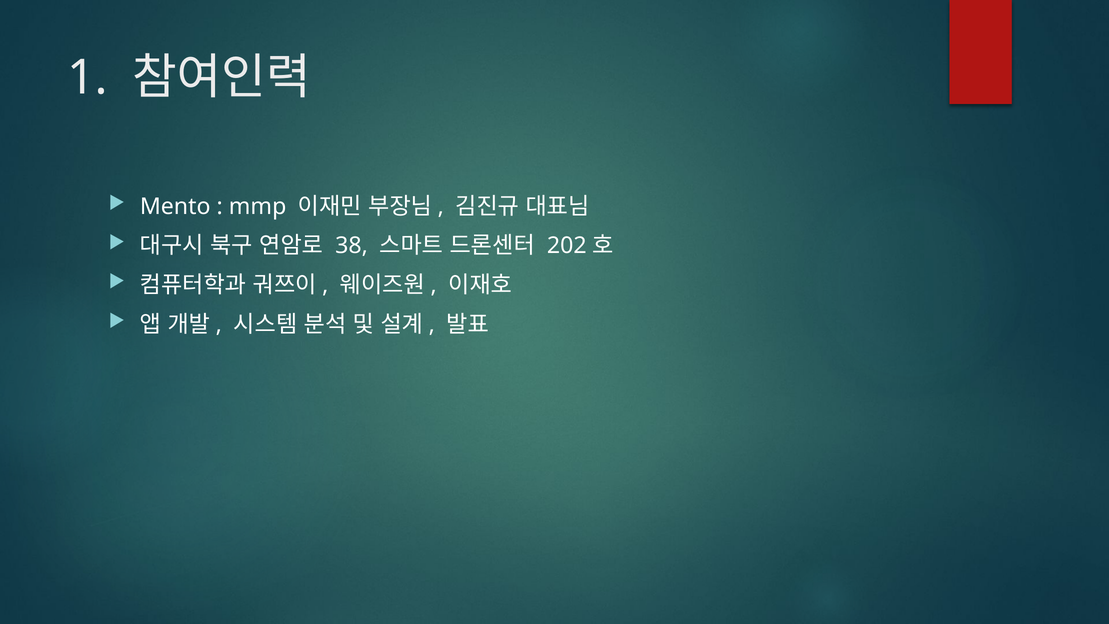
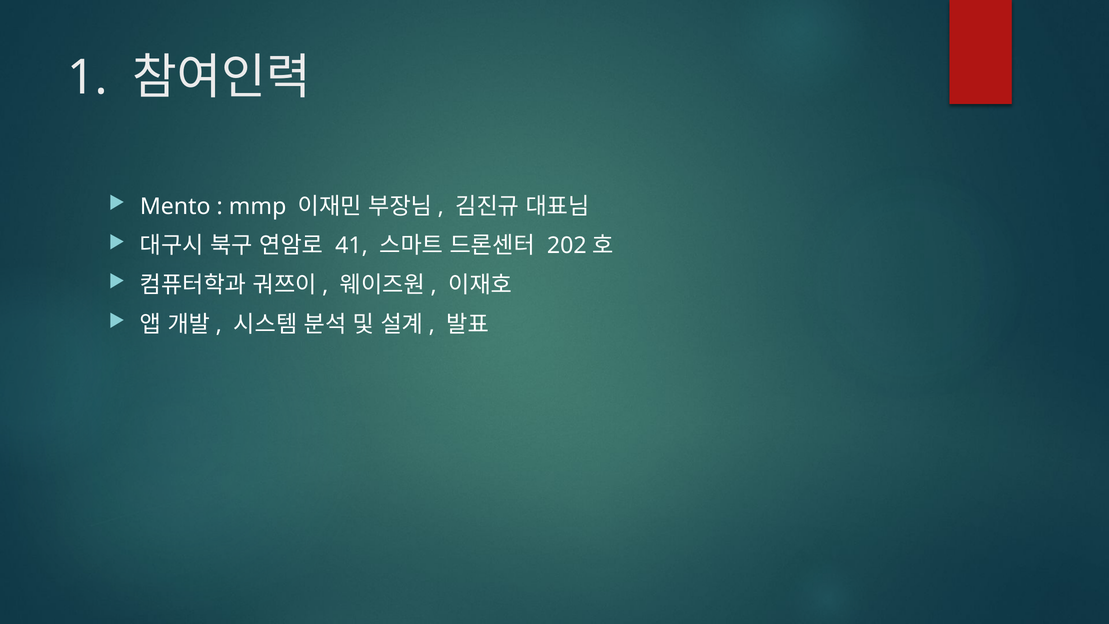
38: 38 -> 41
